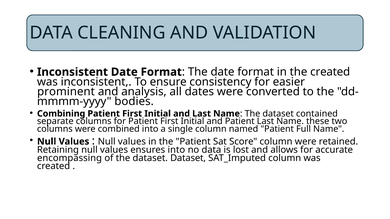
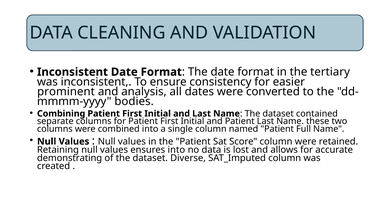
the created: created -> tertiary
encompassing: encompassing -> demonstrating
dataset Dataset: Dataset -> Diverse
